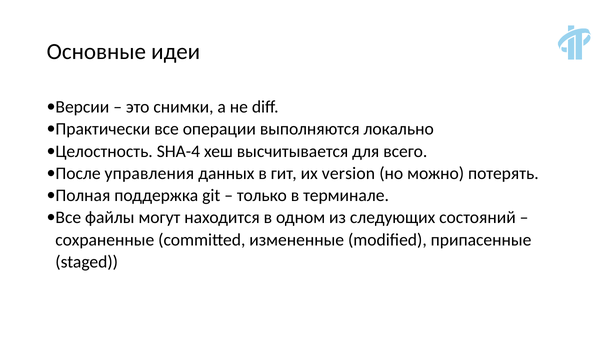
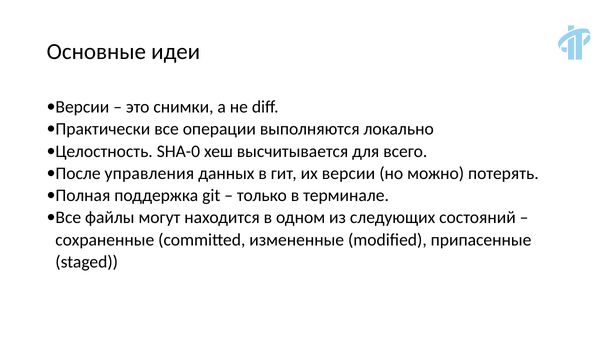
SHA-4: SHA-4 -> SHA-0
их version: version -> версии
